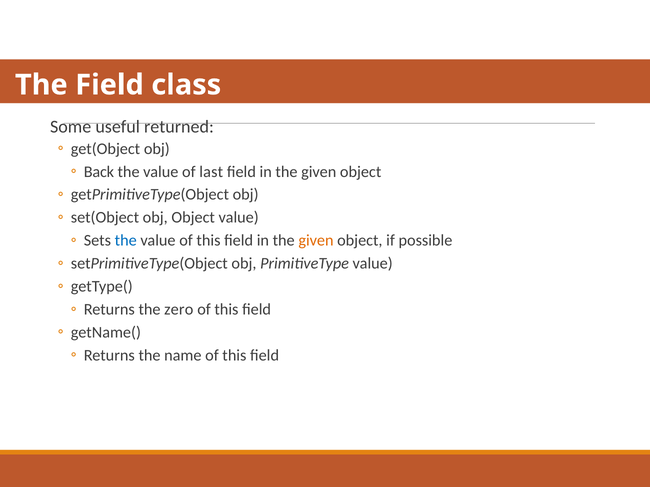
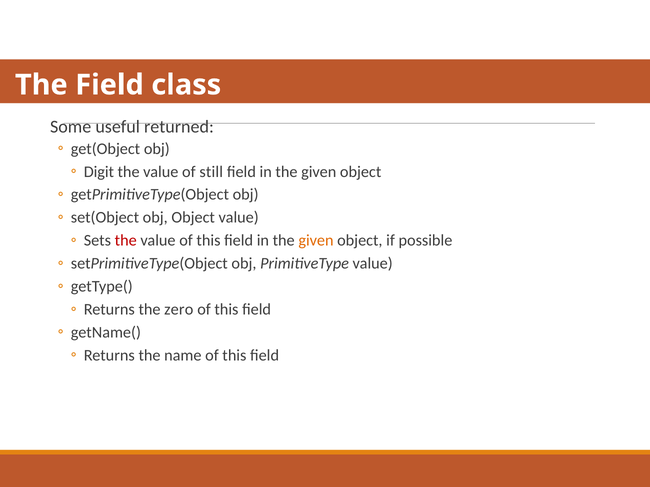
Back: Back -> Digit
last: last -> still
the at (126, 241) colour: blue -> red
